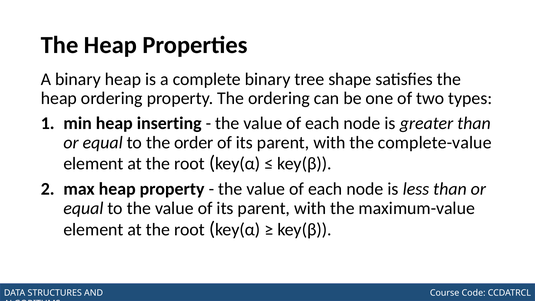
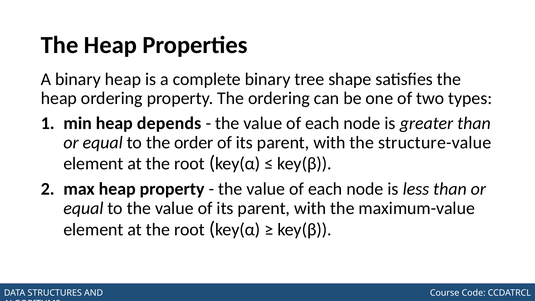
inserting: inserting -> depends
complete-value: complete-value -> structure-value
